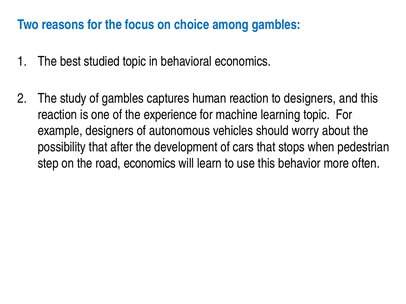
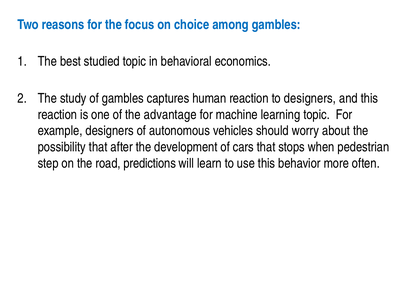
experience: experience -> advantage
road economics: economics -> predictions
